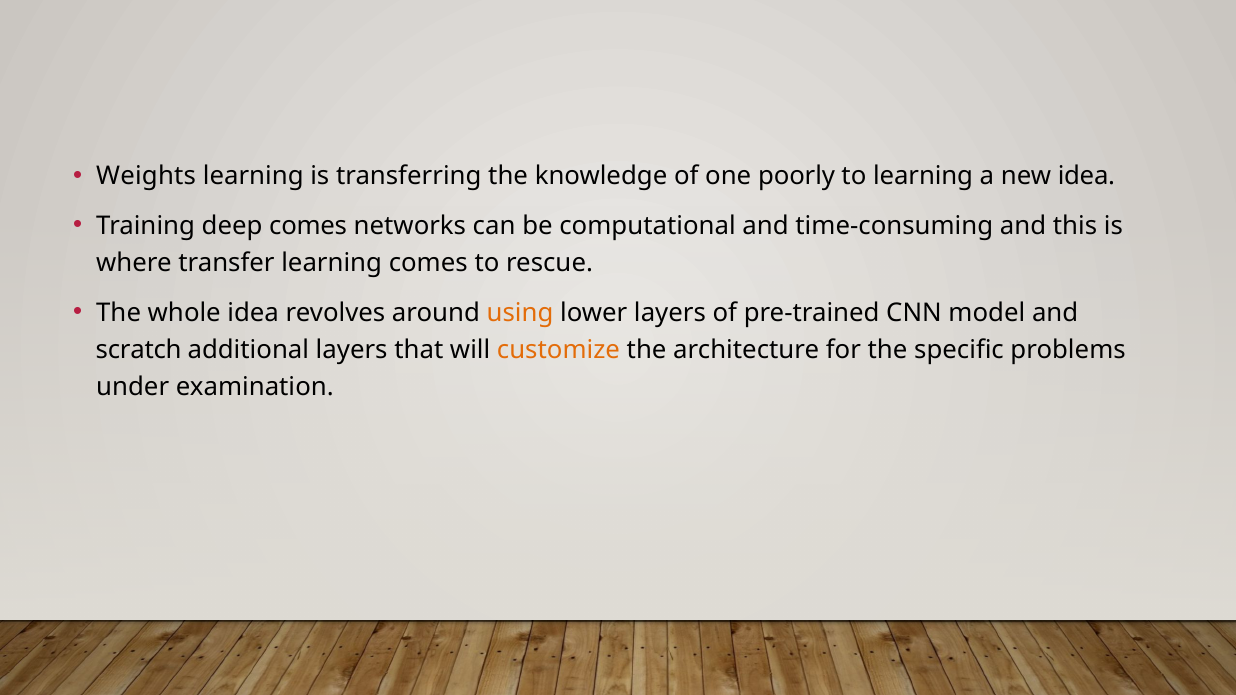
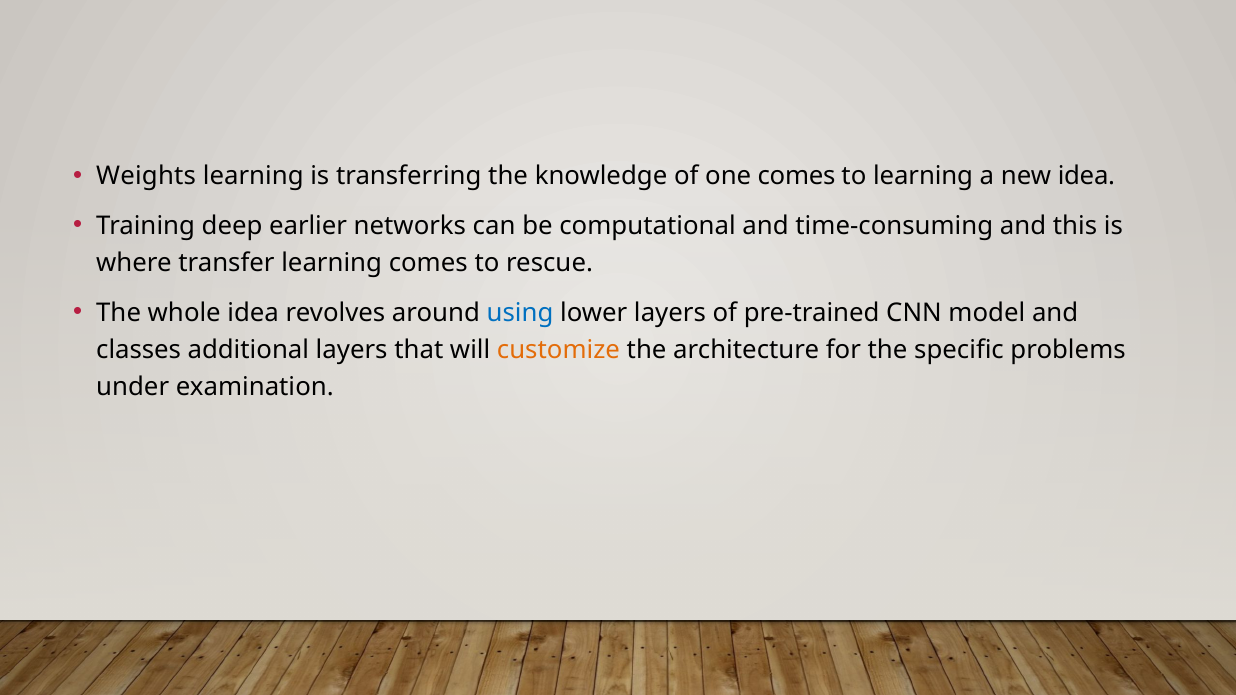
one poorly: poorly -> comes
deep comes: comes -> earlier
using colour: orange -> blue
scratch: scratch -> classes
